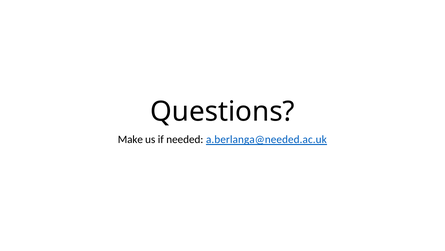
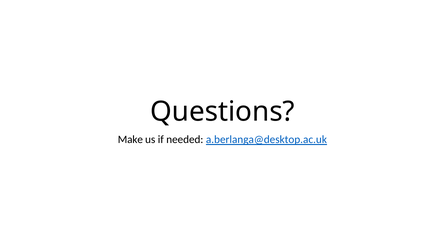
a.berlanga@needed.ac.uk: a.berlanga@needed.ac.uk -> a.berlanga@desktop.ac.uk
